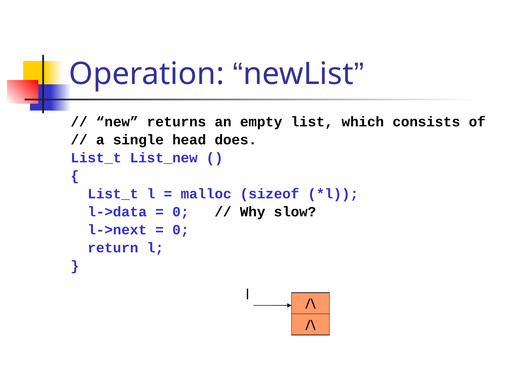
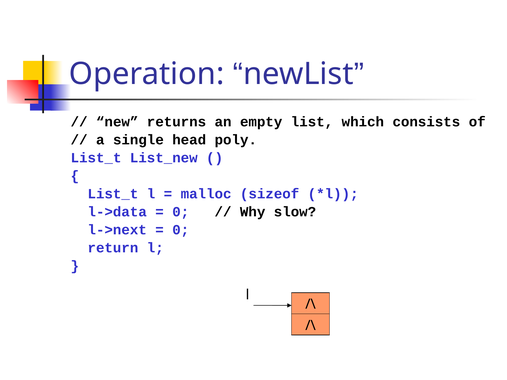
does: does -> poly
